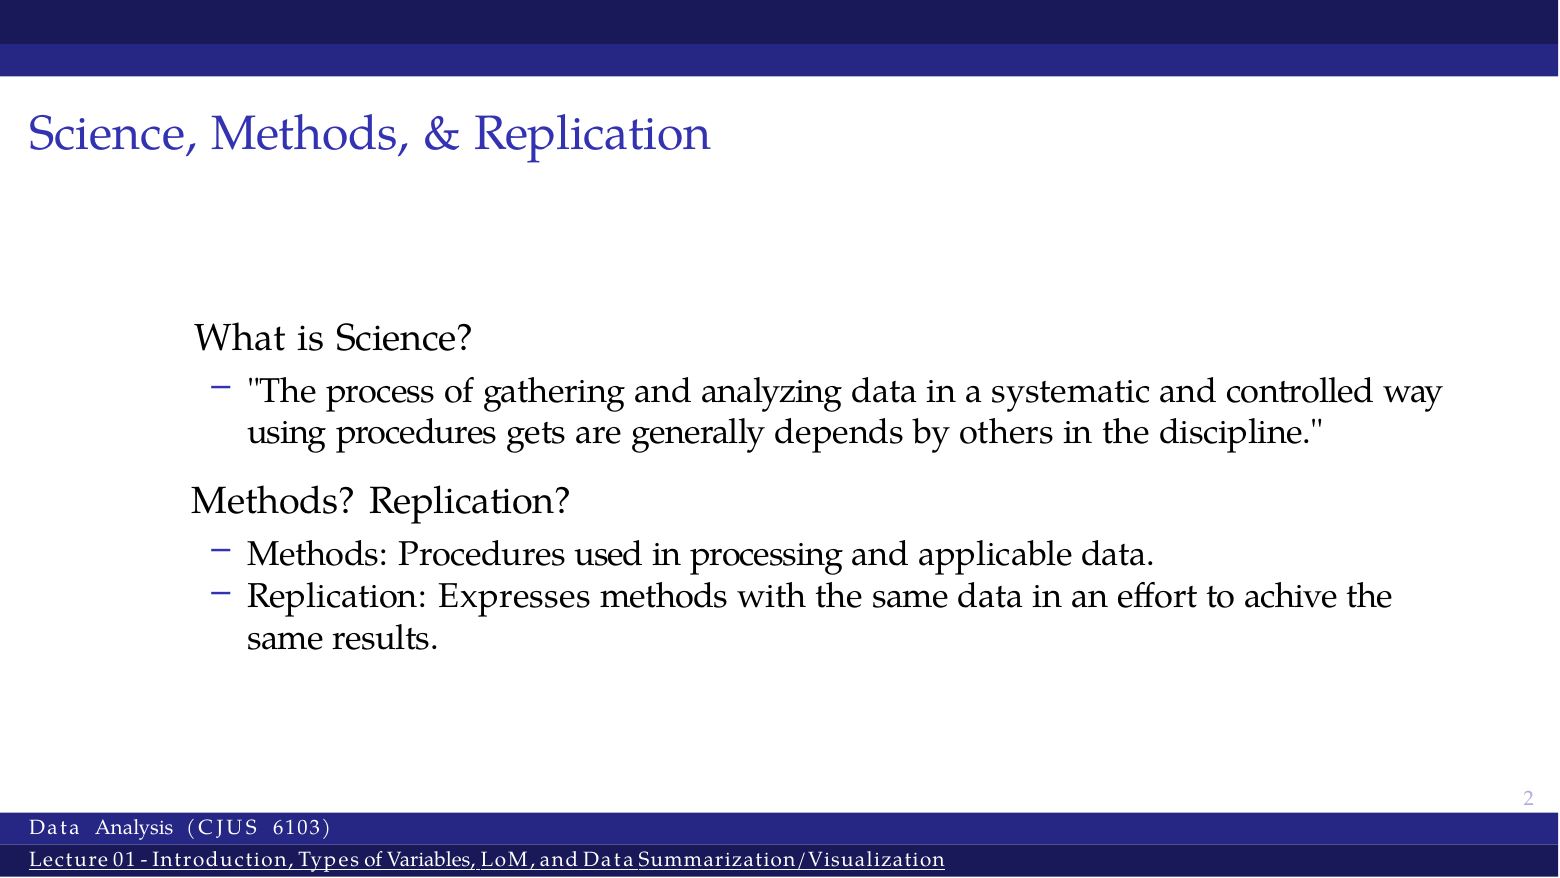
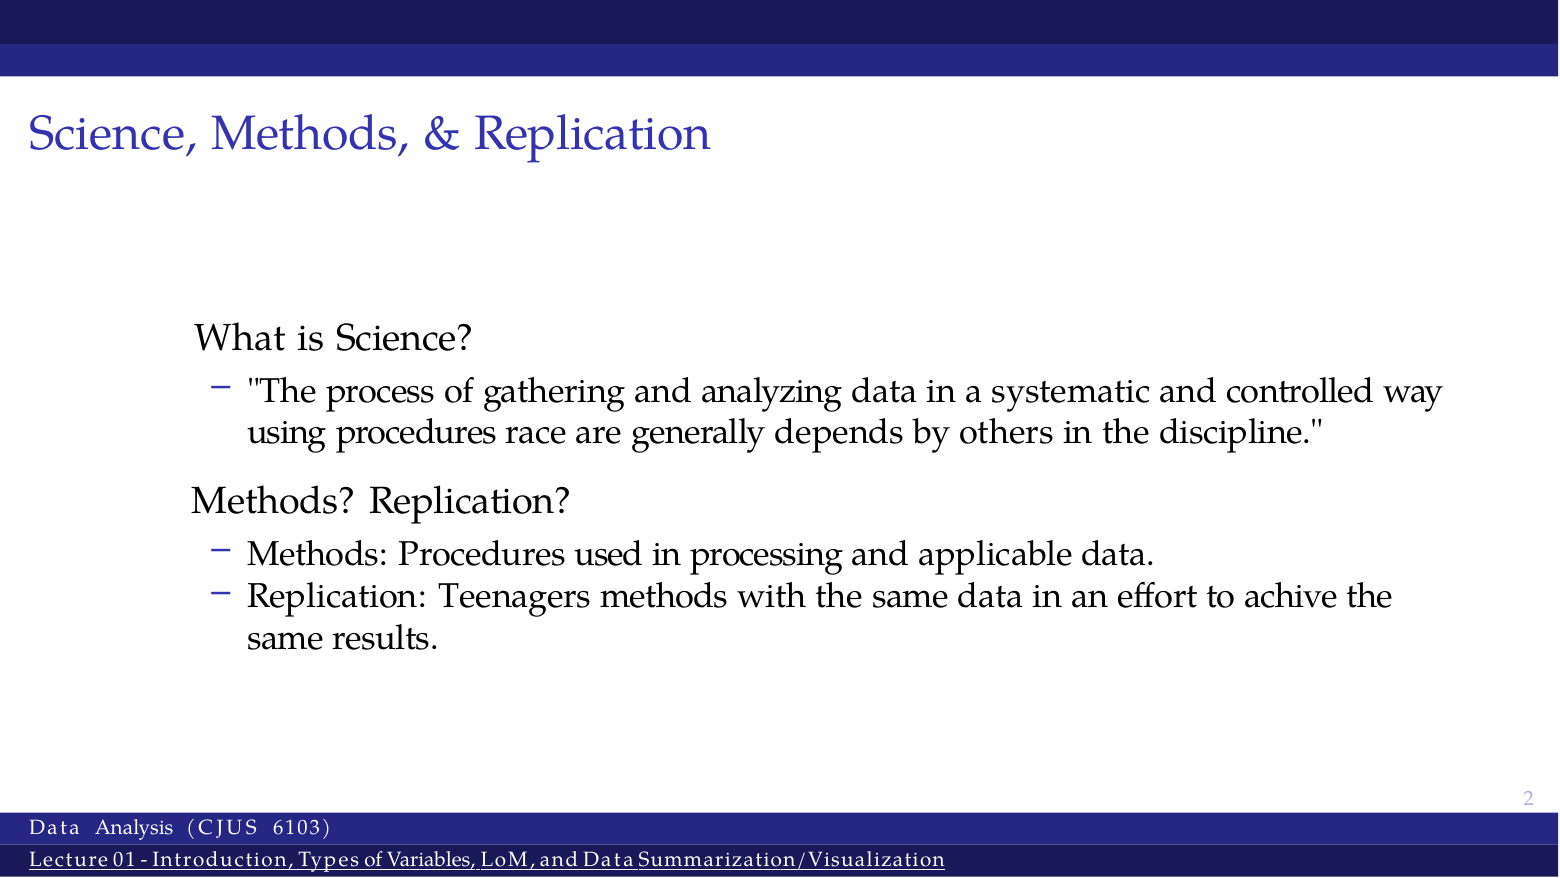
gets: gets -> race
Expresses: Expresses -> Teenagers
